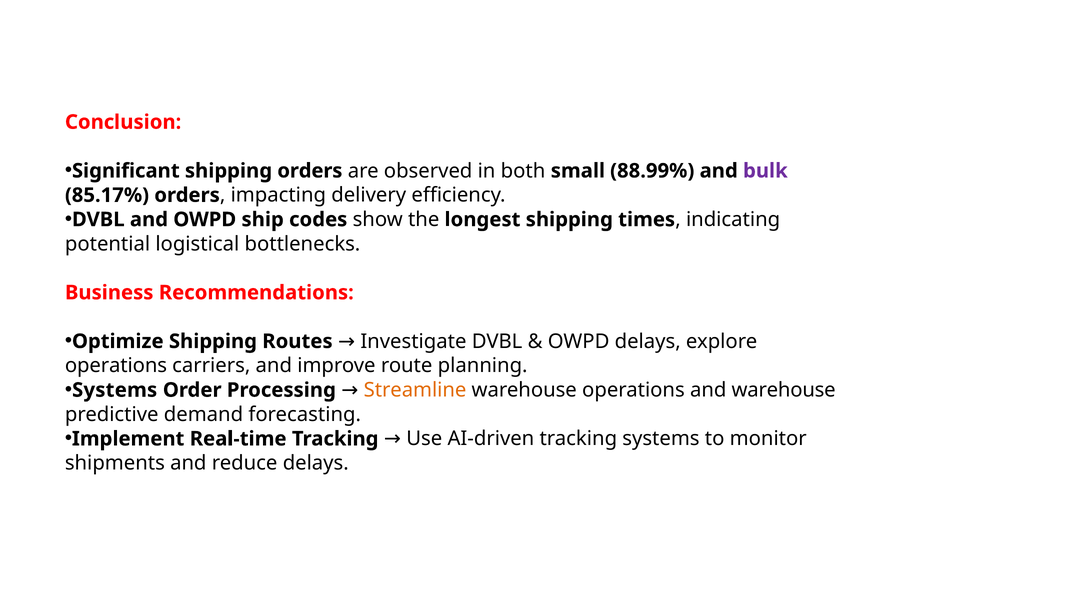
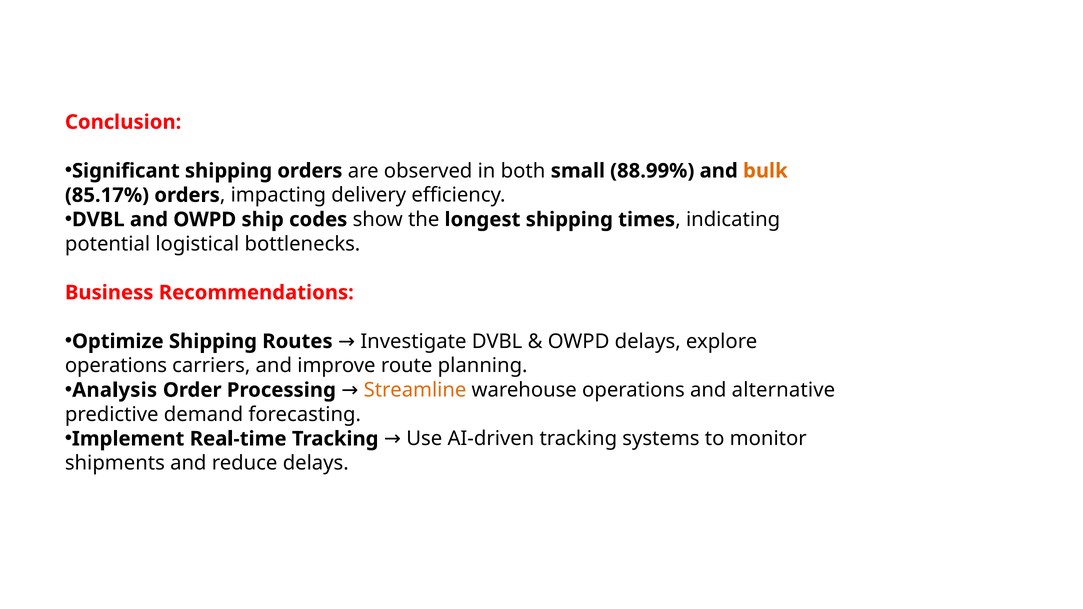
bulk colour: purple -> orange
Systems at (115, 390): Systems -> Analysis
and warehouse: warehouse -> alternative
